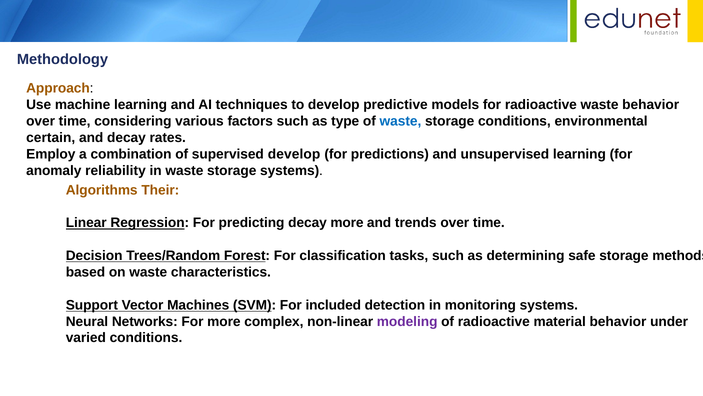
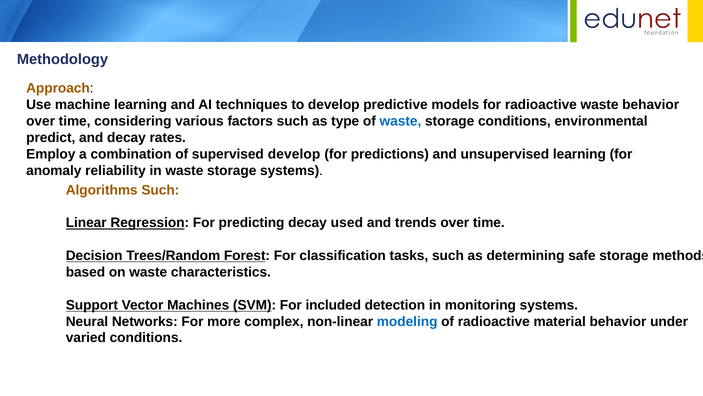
certain: certain -> predict
Algorithms Their: Their -> Such
decay more: more -> used
modeling colour: purple -> blue
